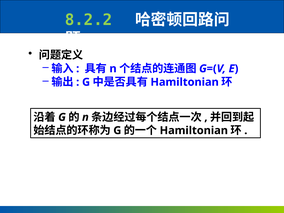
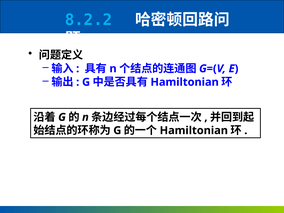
8.2.2 colour: light green -> light blue
